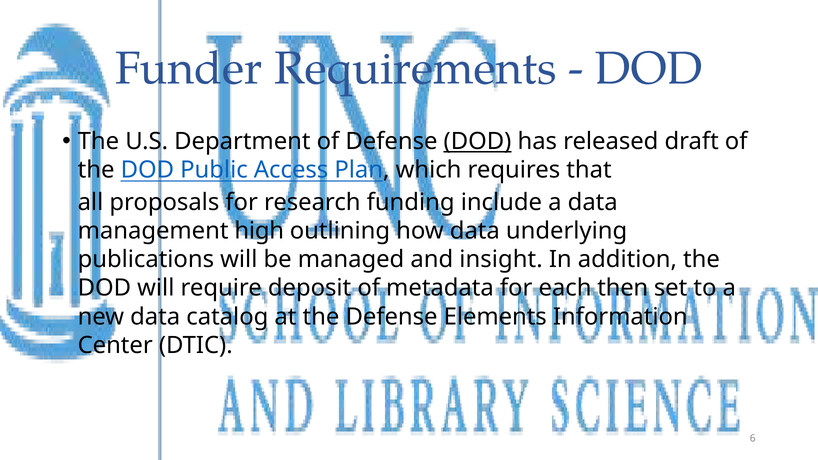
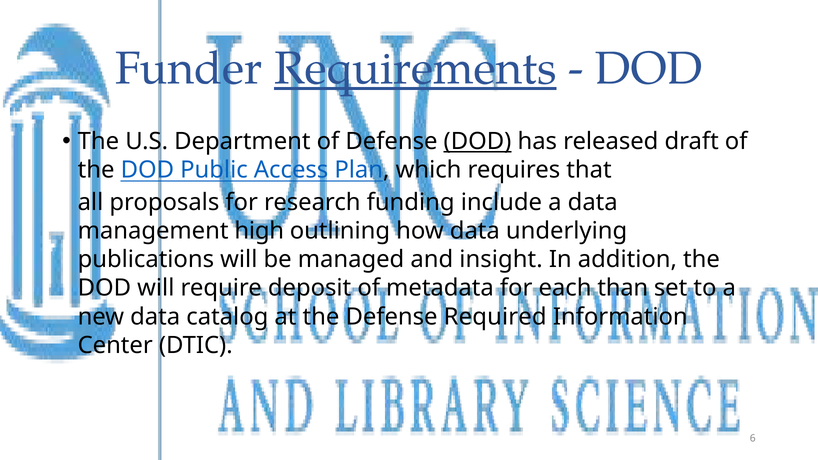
Requirements underline: none -> present
then: then -> than
Elements: Elements -> Required
